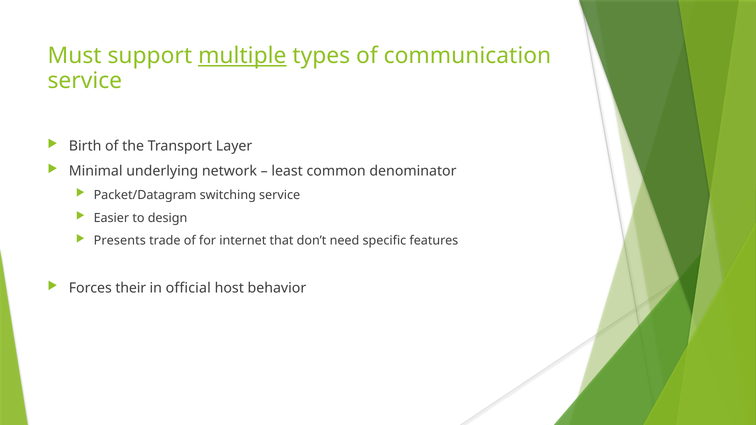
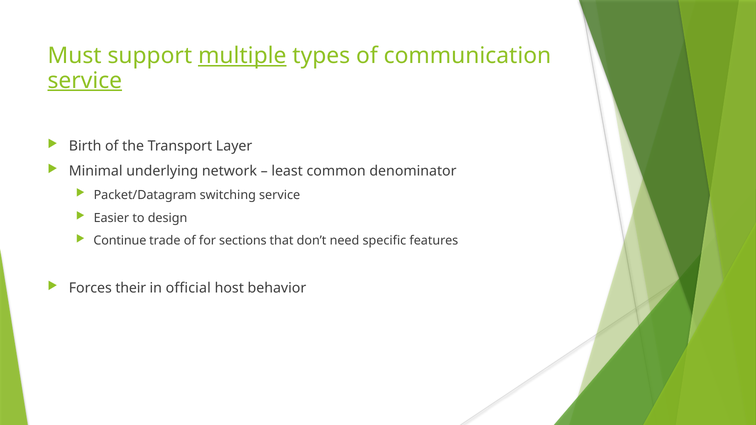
service at (85, 81) underline: none -> present
Presents: Presents -> Continue
internet: internet -> sections
